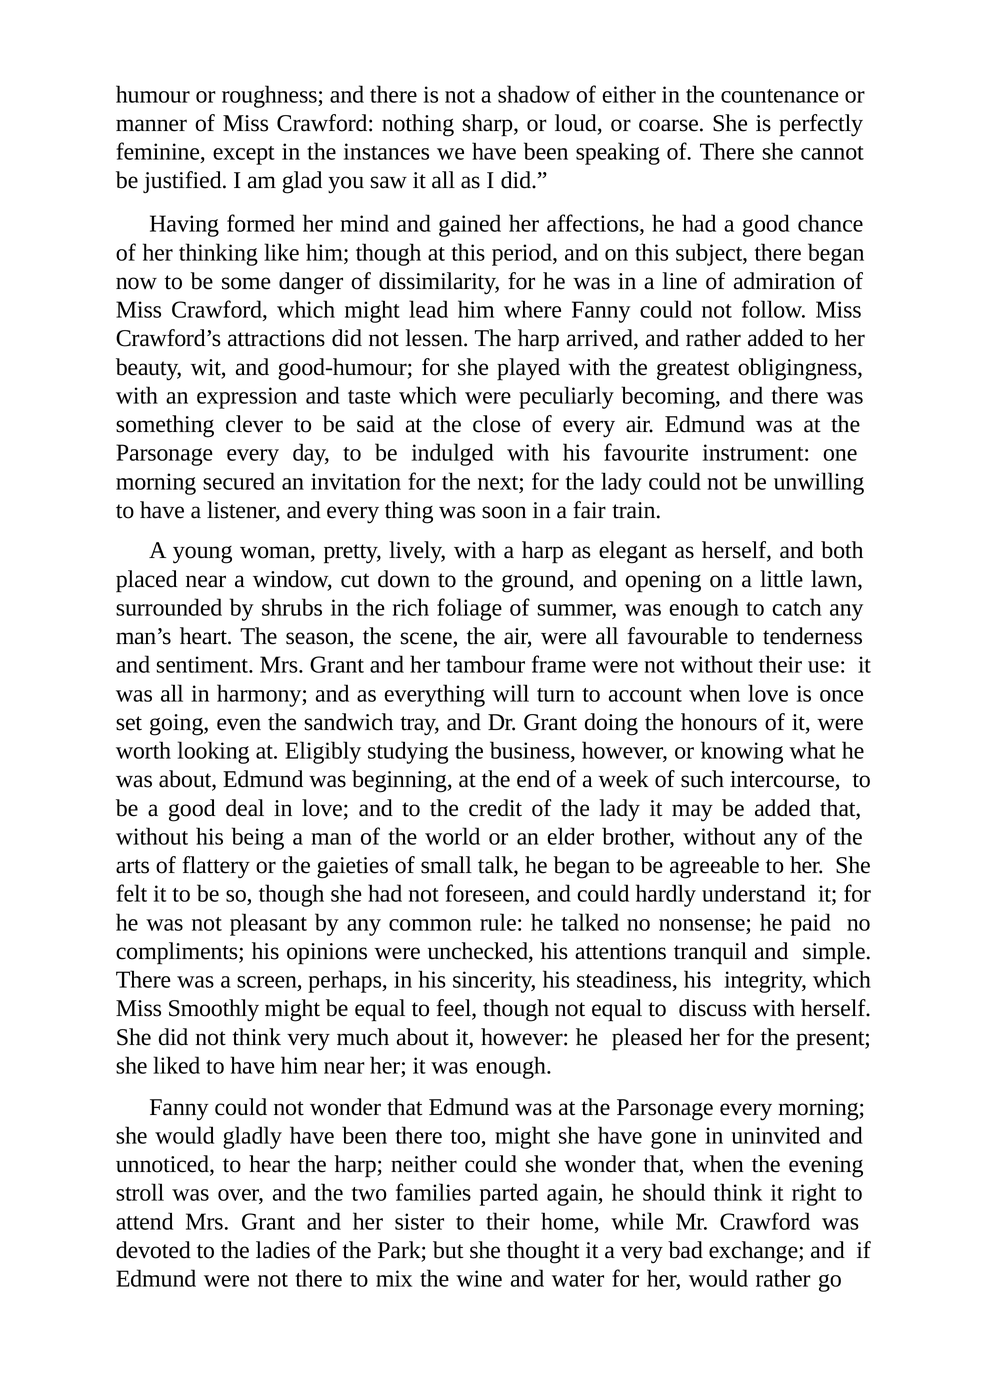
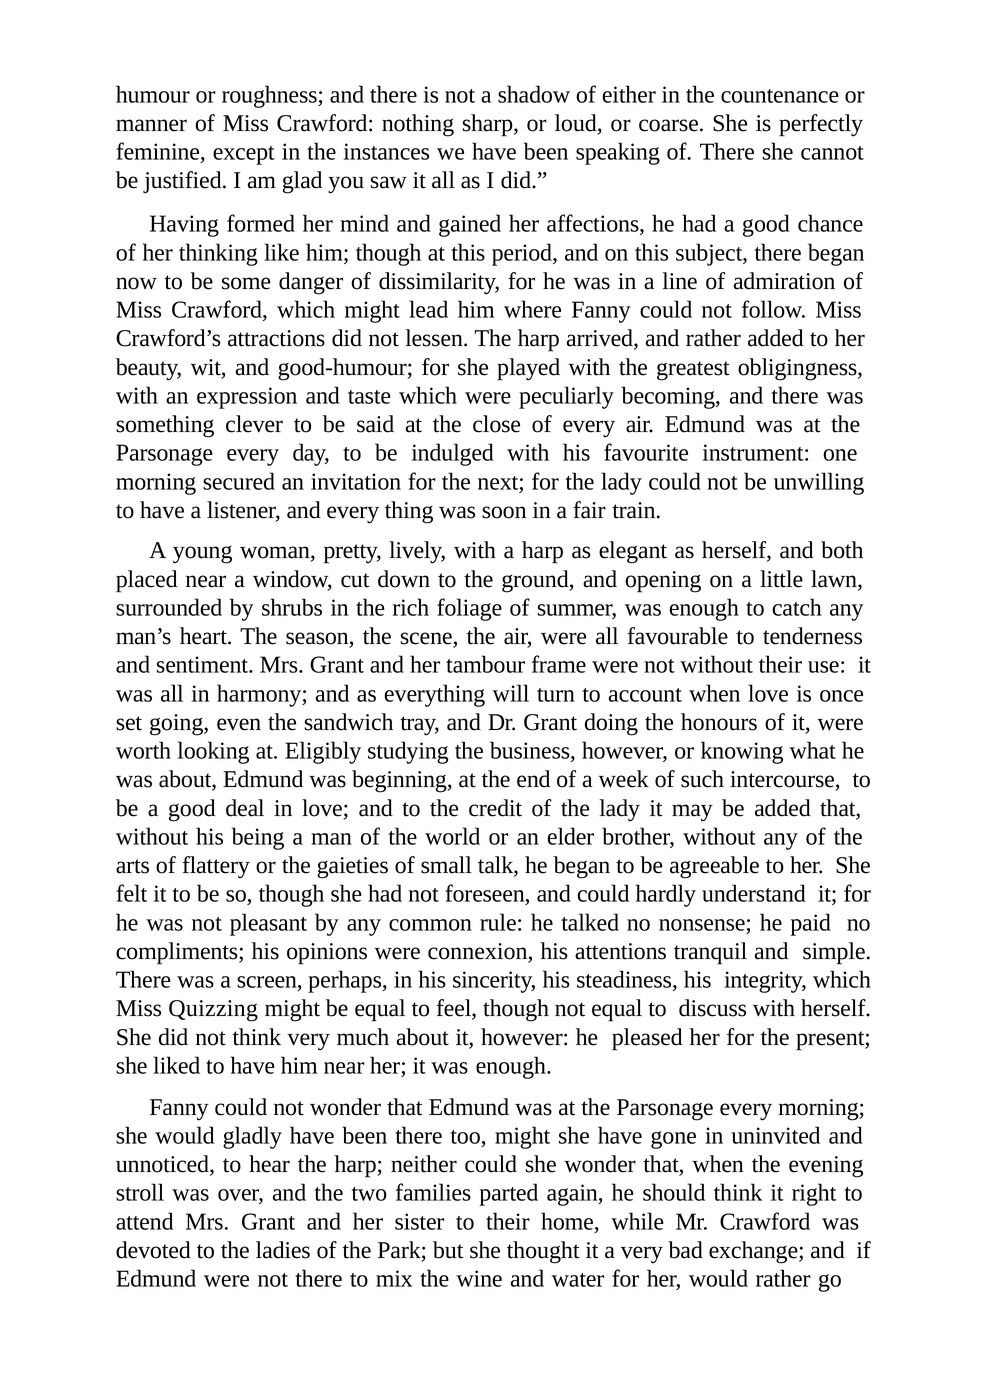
unchecked: unchecked -> connexion
Smoothly: Smoothly -> Quizzing
